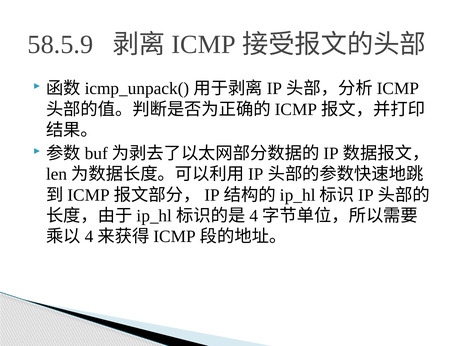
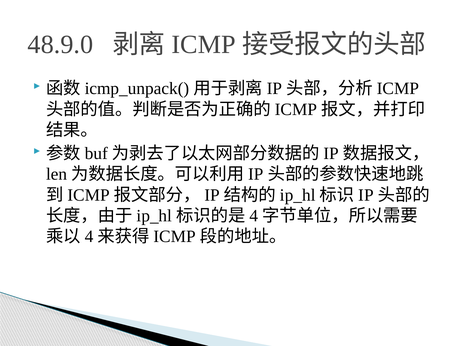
58.5.9: 58.5.9 -> 48.9.0
